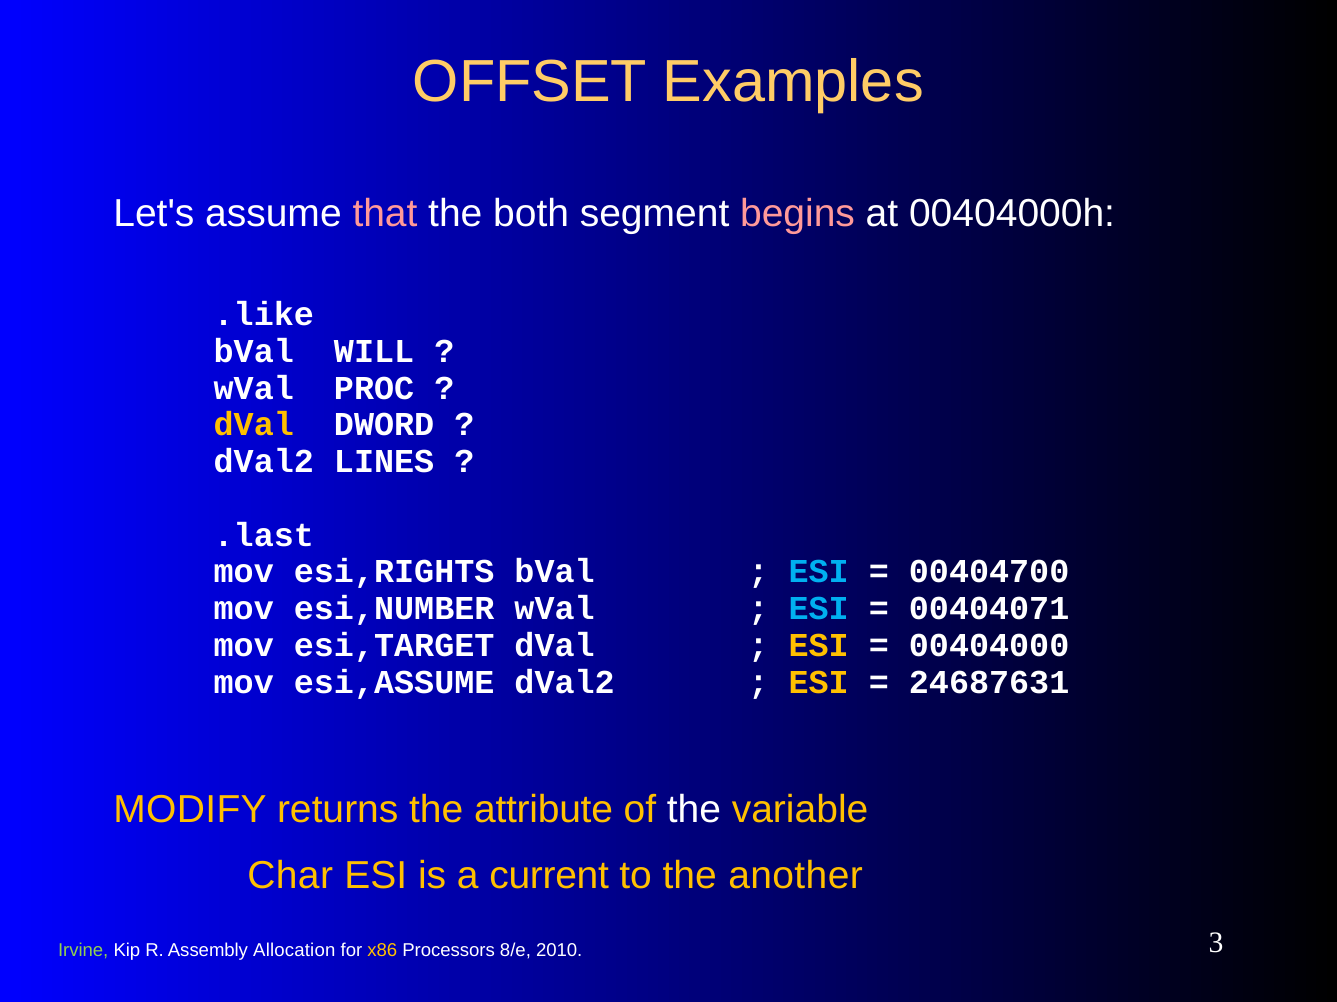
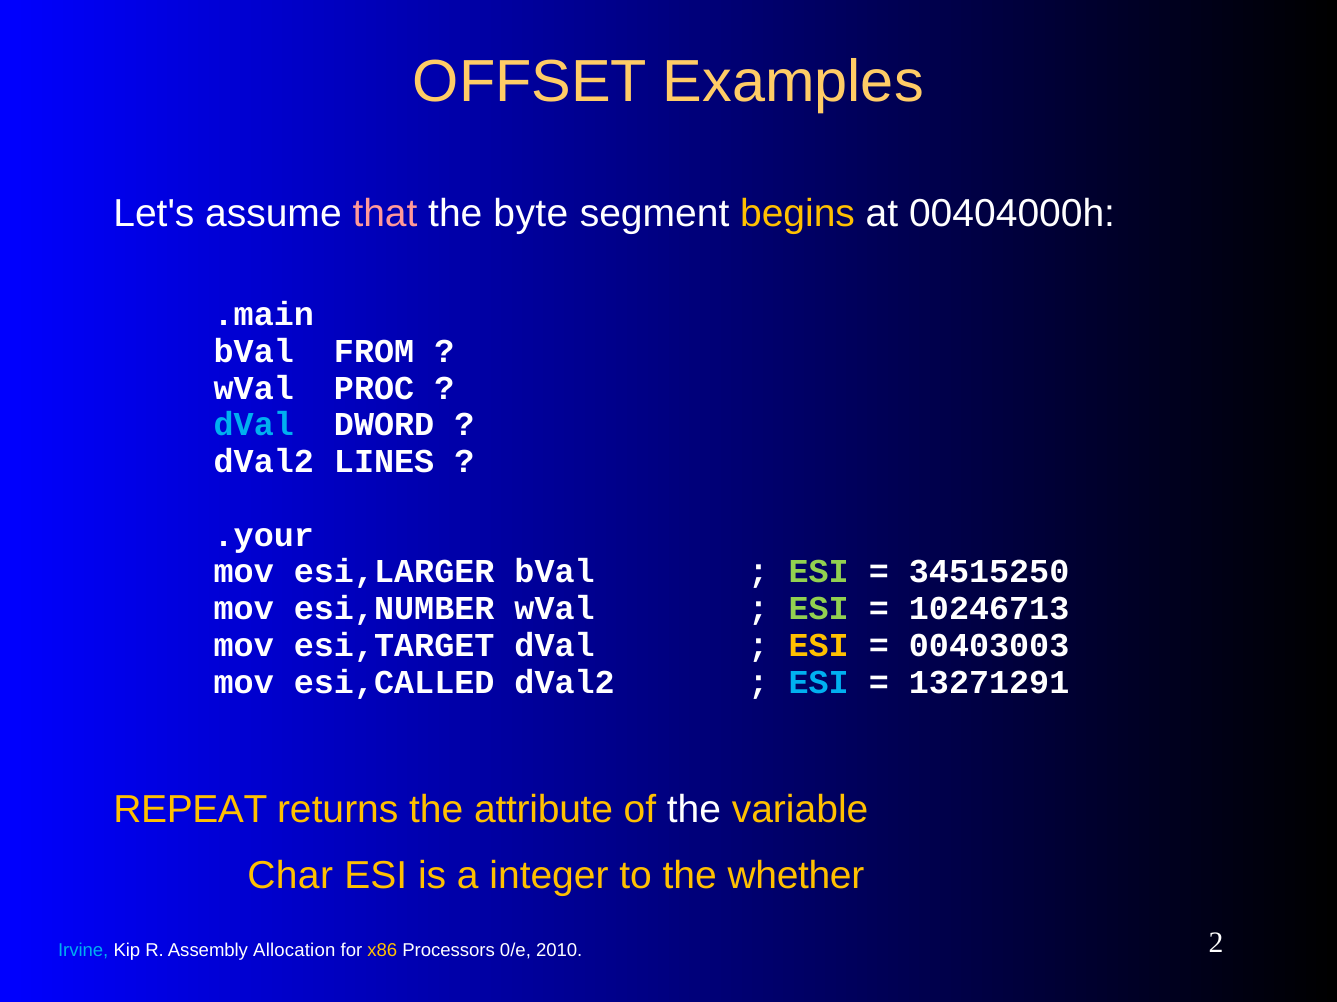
both: both -> byte
begins colour: pink -> yellow
.like: .like -> .main
WILL: WILL -> FROM
dVal at (254, 425) colour: yellow -> light blue
.last: .last -> .your
esi,RIGHTS: esi,RIGHTS -> esi,LARGER
ESI at (819, 572) colour: light blue -> light green
00404700: 00404700 -> 34515250
ESI at (819, 609) colour: light blue -> light green
00404071: 00404071 -> 10246713
00404000: 00404000 -> 00403003
esi,ASSUME: esi,ASSUME -> esi,CALLED
ESI at (819, 683) colour: yellow -> light blue
24687631: 24687631 -> 13271291
MODIFY: MODIFY -> REPEAT
current: current -> integer
another: another -> whether
Irvine colour: light green -> light blue
8/e: 8/e -> 0/e
3: 3 -> 2
